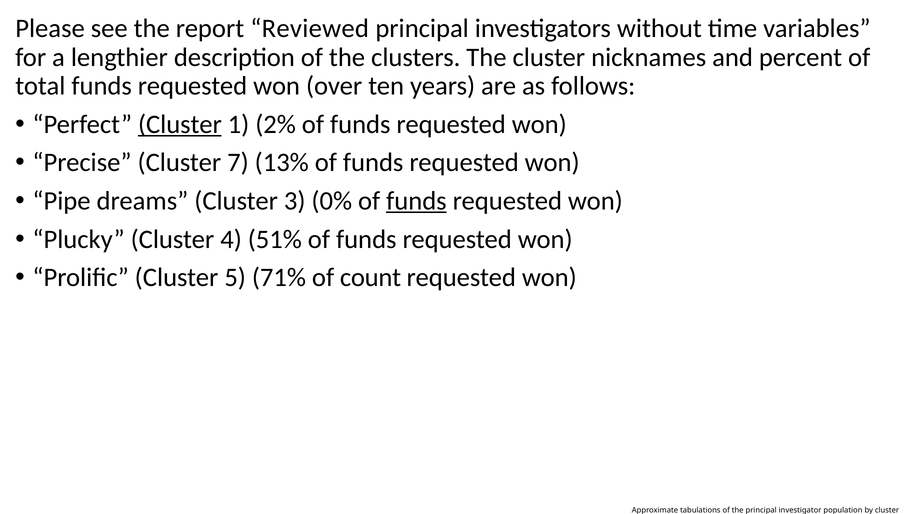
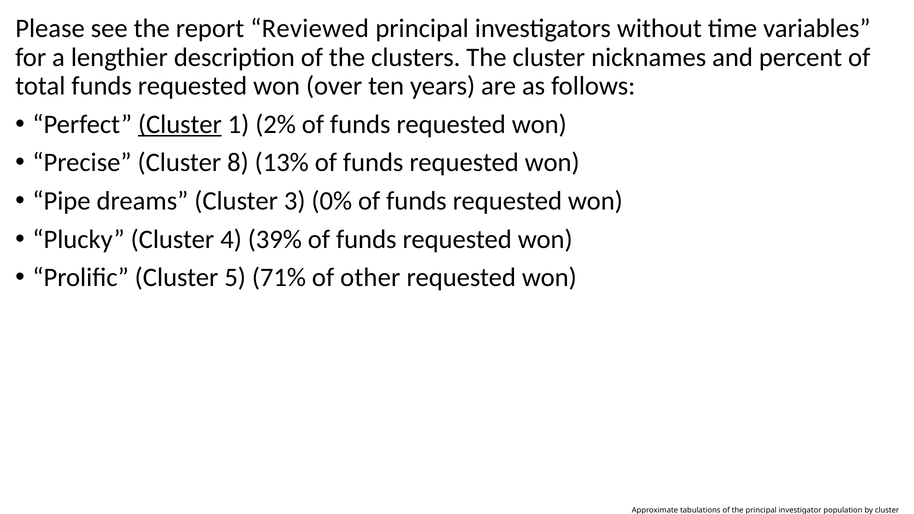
7: 7 -> 8
funds at (416, 201) underline: present -> none
51%: 51% -> 39%
count: count -> other
